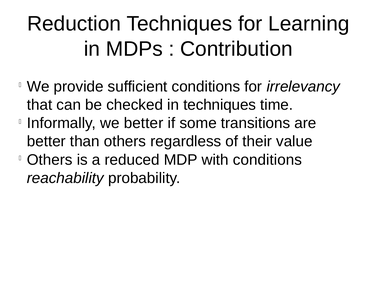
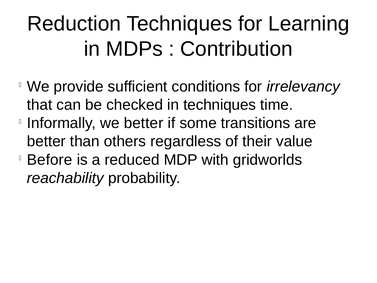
Others at (50, 160): Others -> Before
with conditions: conditions -> gridworlds
